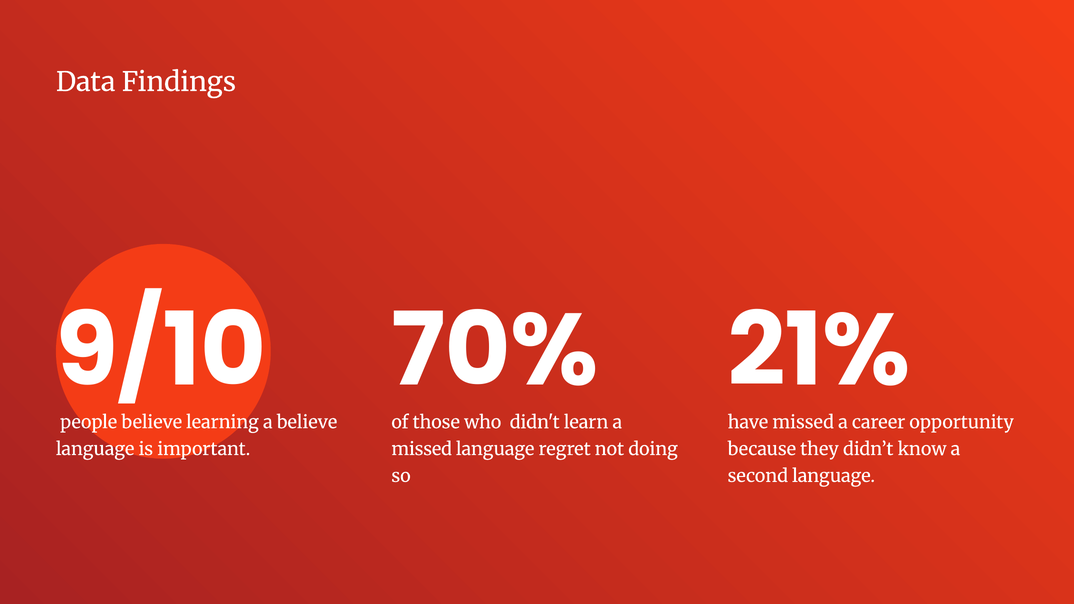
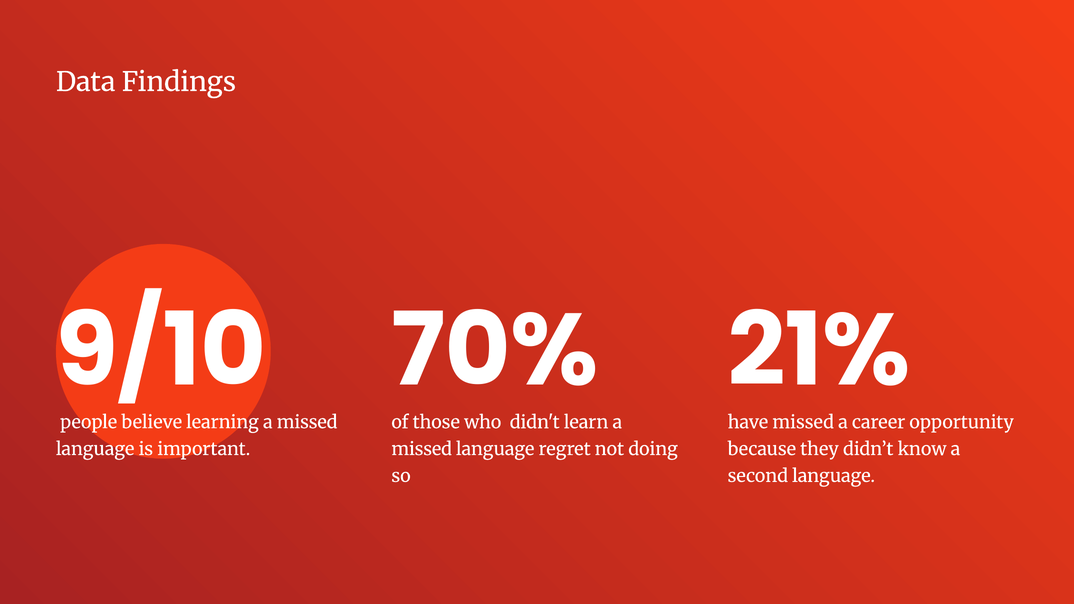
believe at (307, 422): believe -> missed
